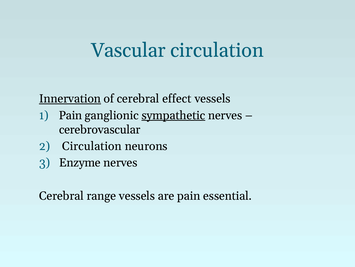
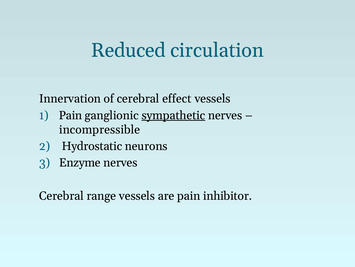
Vascular: Vascular -> Reduced
Innervation underline: present -> none
cerebrovascular: cerebrovascular -> incompressible
Circulation at (92, 146): Circulation -> Hydrostatic
essential: essential -> inhibitor
